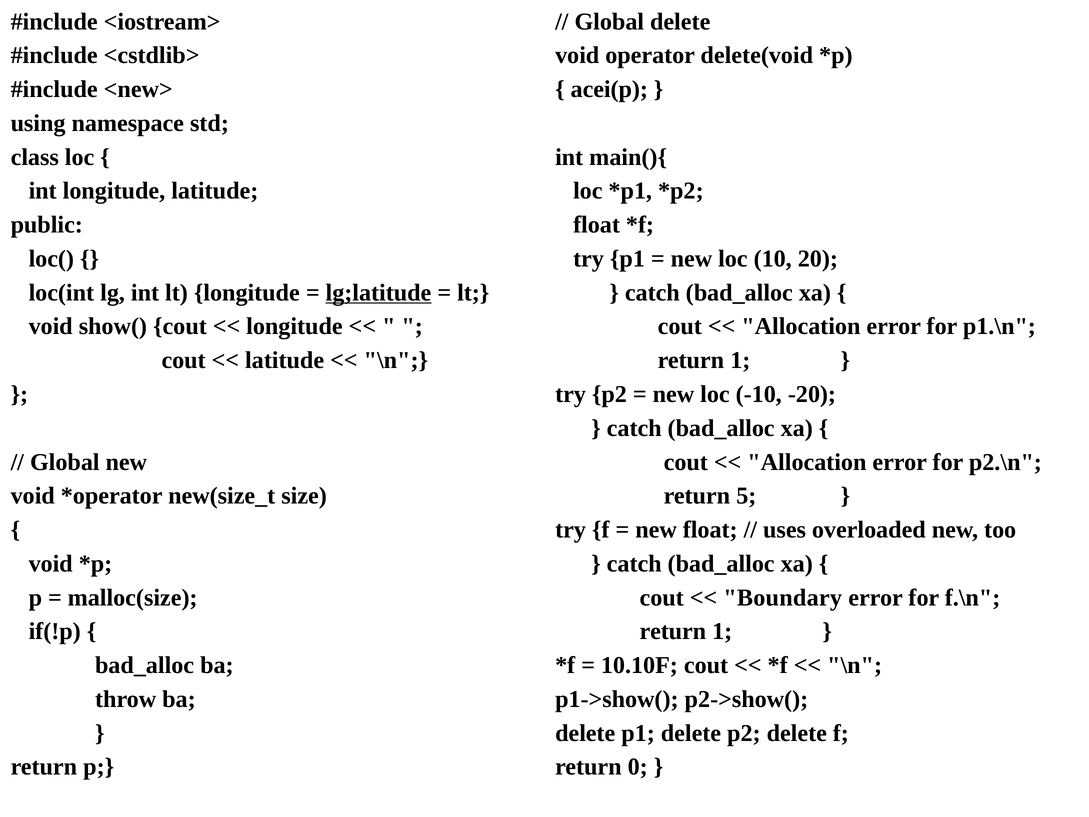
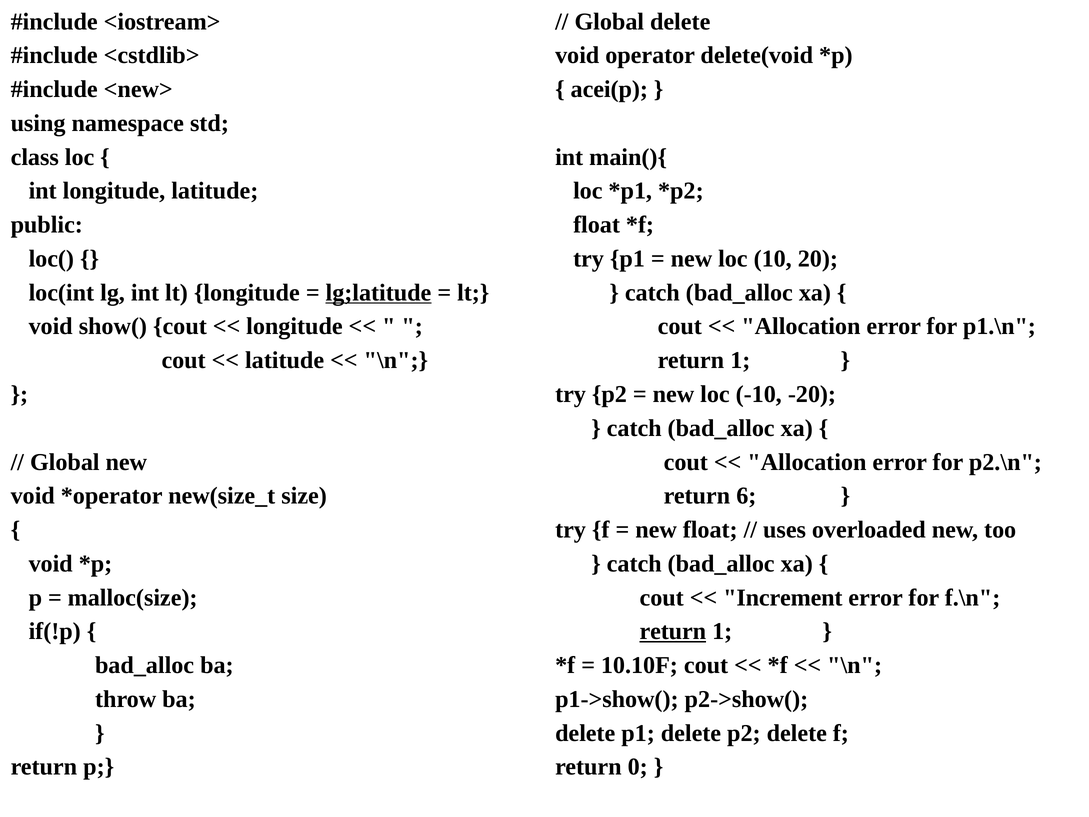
5: 5 -> 6
Boundary: Boundary -> Increment
return at (673, 631) underline: none -> present
